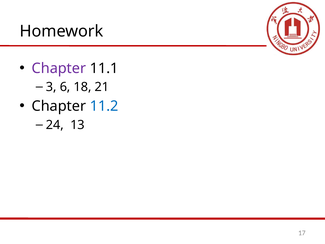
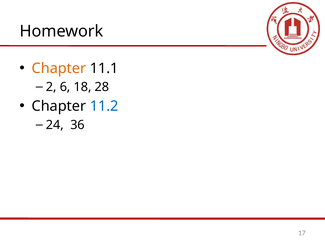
Chapter at (59, 68) colour: purple -> orange
3: 3 -> 2
21: 21 -> 28
13: 13 -> 36
